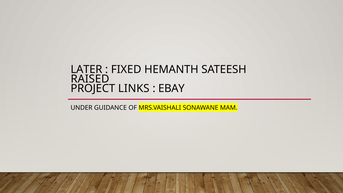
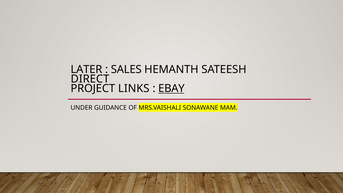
FIXED: FIXED -> SALES
RAISED: RAISED -> DIRECT
EBAY underline: none -> present
